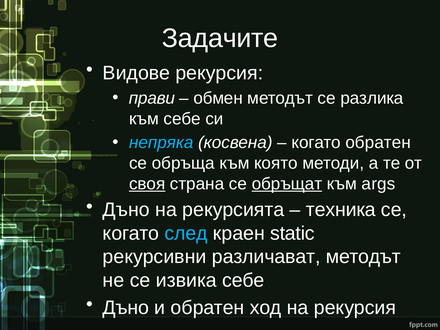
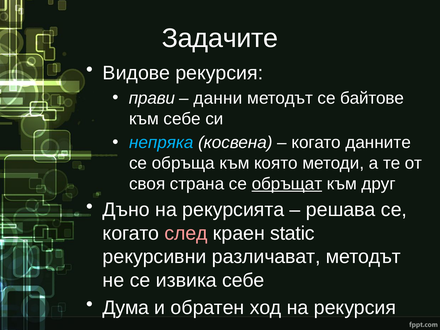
обмен: обмен -> данни
разлика: разлика -> байтове
когато обратен: обратен -> данните
своя underline: present -> none
args: args -> друг
техника: техника -> решава
след colour: light blue -> pink
Дъно at (126, 308): Дъно -> Дума
